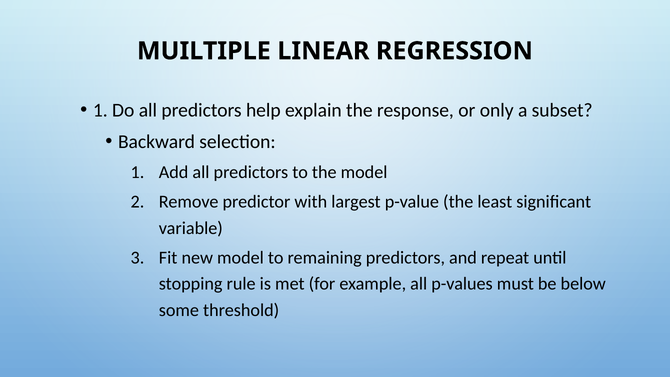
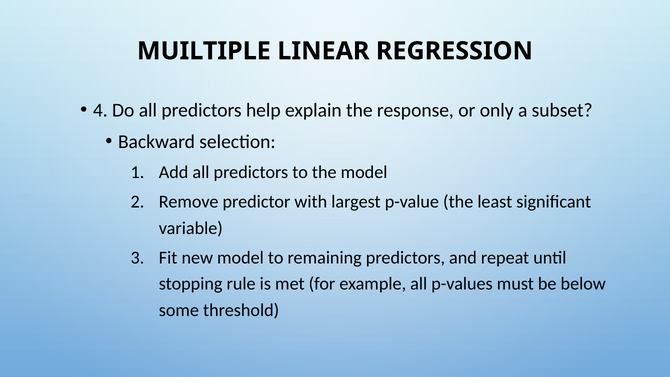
1 at (100, 110): 1 -> 4
